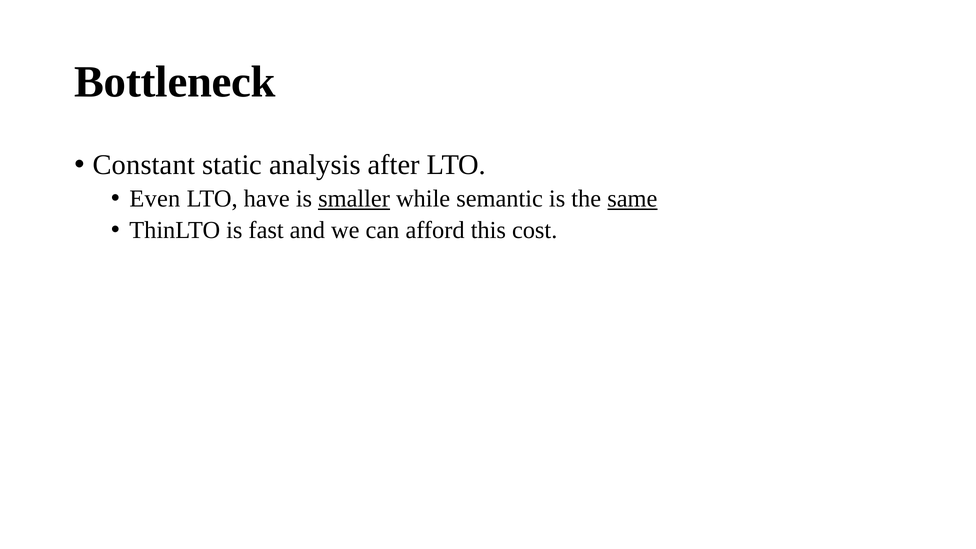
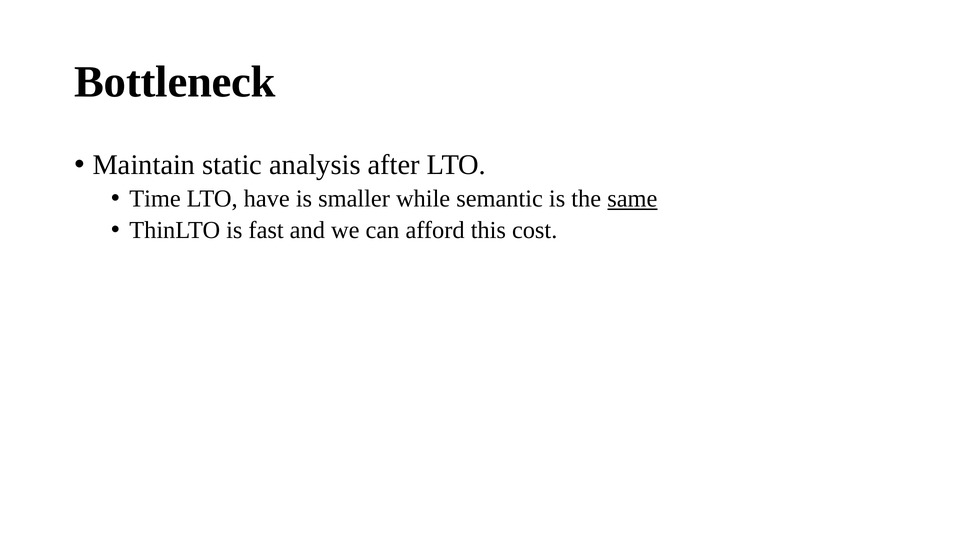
Constant: Constant -> Maintain
Even: Even -> Time
smaller underline: present -> none
